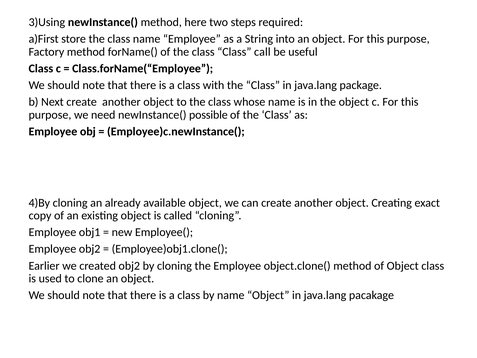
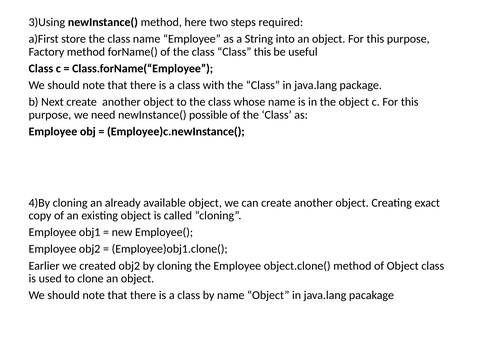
Class call: call -> this
